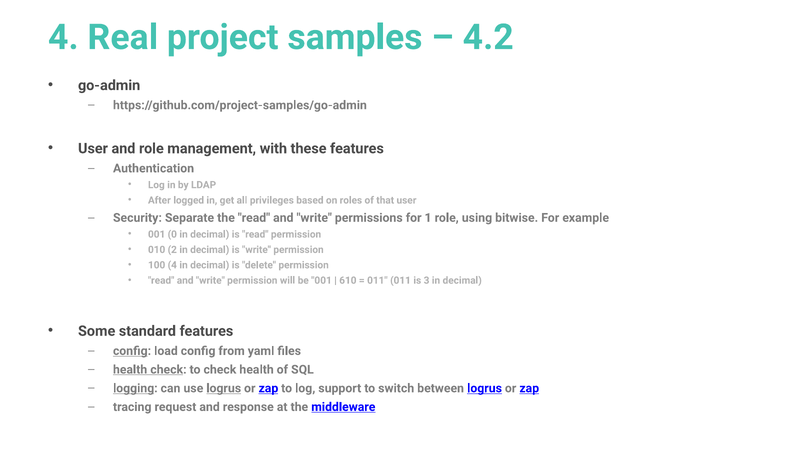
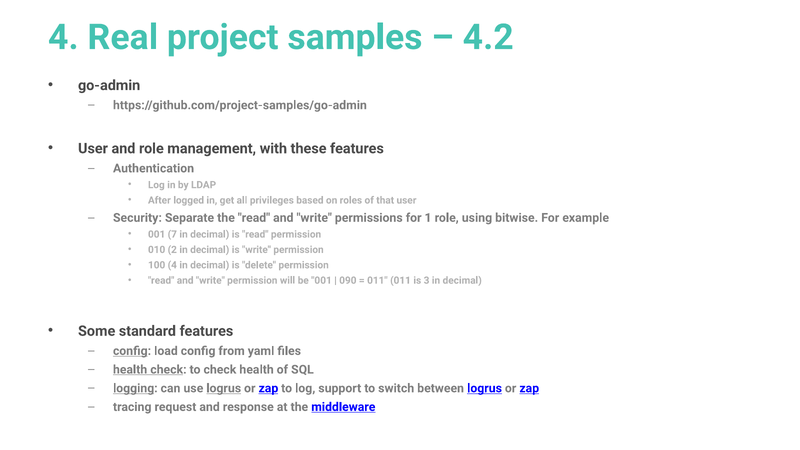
0: 0 -> 7
610: 610 -> 090
